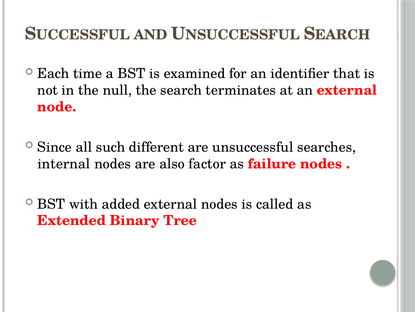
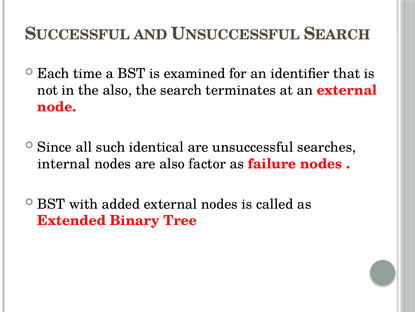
the null: null -> also
different: different -> identical
